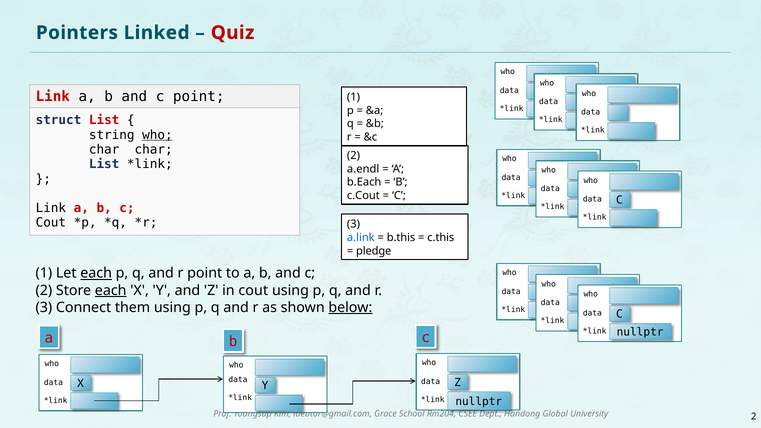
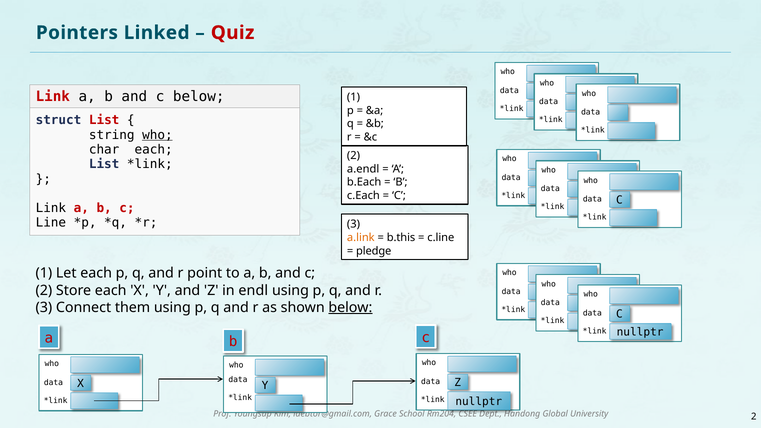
c point: point -> below
char char: char -> each
c.Cout: c.Cout -> c.Each
Cout at (51, 223): Cout -> Line
a.link colour: blue -> orange
c.this: c.this -> c.line
each at (96, 273) underline: present -> none
each at (111, 290) underline: present -> none
in cout: cout -> endl
